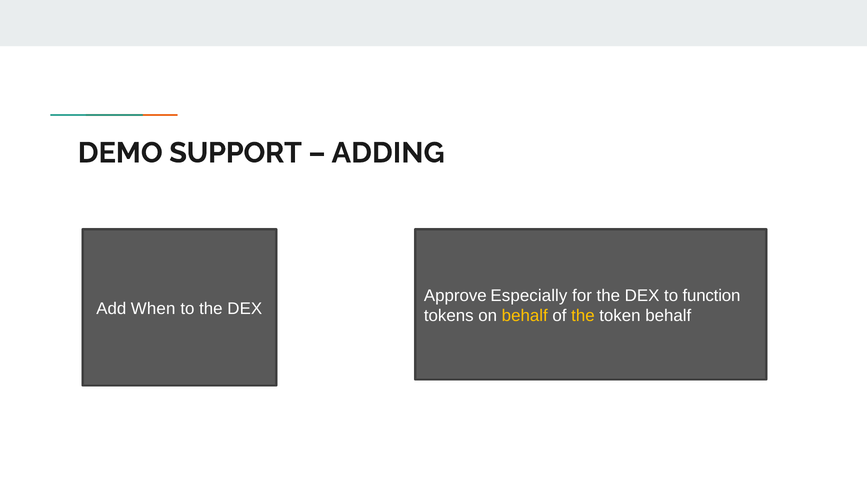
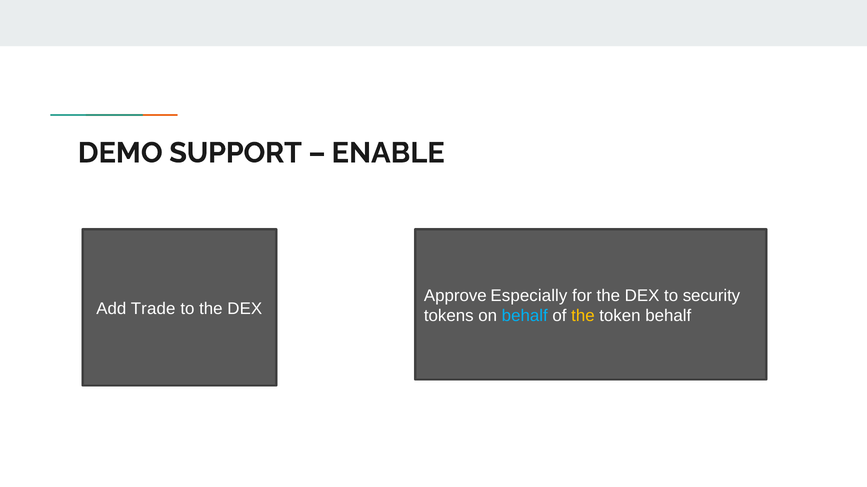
ADDING: ADDING -> ENABLE
function: function -> security
When: When -> Trade
behalf at (525, 316) colour: yellow -> light blue
